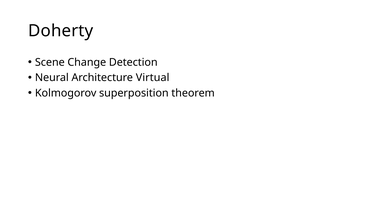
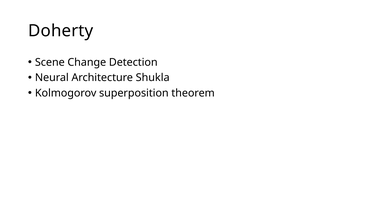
Virtual: Virtual -> Shukla
